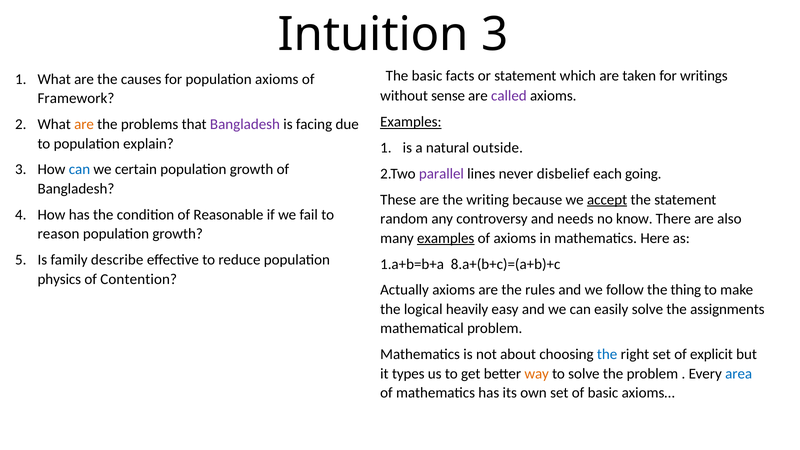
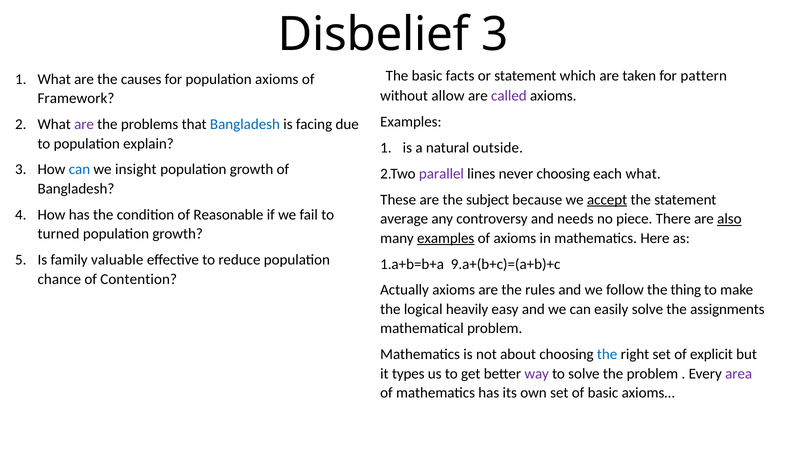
Intuition: Intuition -> Disbelief
writings: writings -> pattern
sense: sense -> allow
Examples at (411, 122) underline: present -> none
are at (84, 124) colour: orange -> purple
Bangladesh at (245, 124) colour: purple -> blue
certain: certain -> insight
never disbelief: disbelief -> choosing
each going: going -> what
writing: writing -> subject
random: random -> average
know: know -> piece
also underline: none -> present
reason: reason -> turned
describe: describe -> valuable
8.a+(b+c)=(a+b)+c: 8.a+(b+c)=(a+b)+c -> 9.a+(b+c)=(a+b)+c
physics: physics -> chance
way colour: orange -> purple
area colour: blue -> purple
